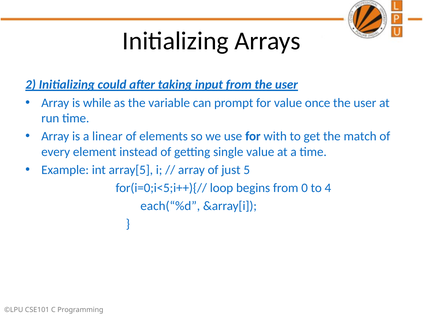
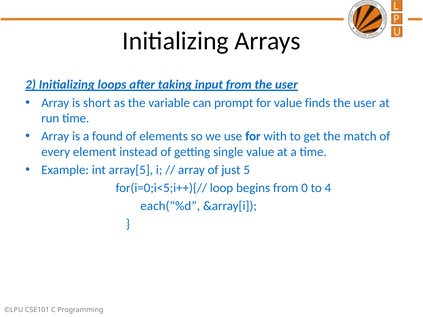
could: could -> loops
while: while -> short
once: once -> finds
linear: linear -> found
